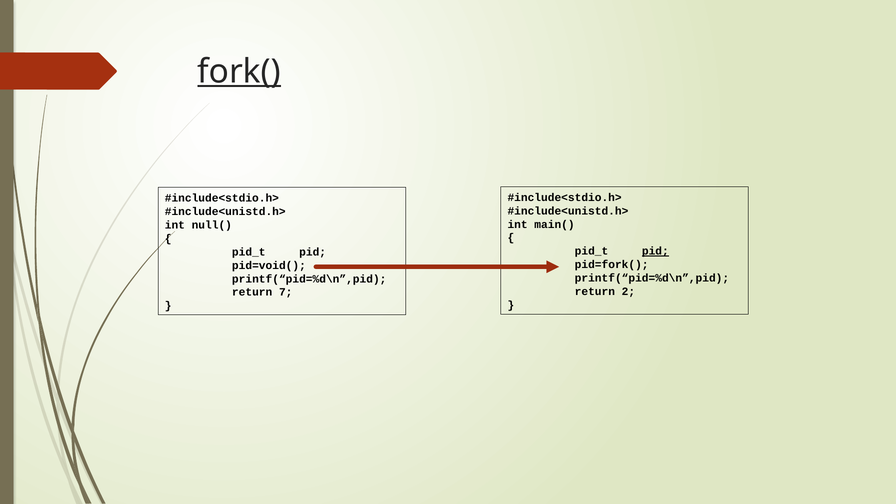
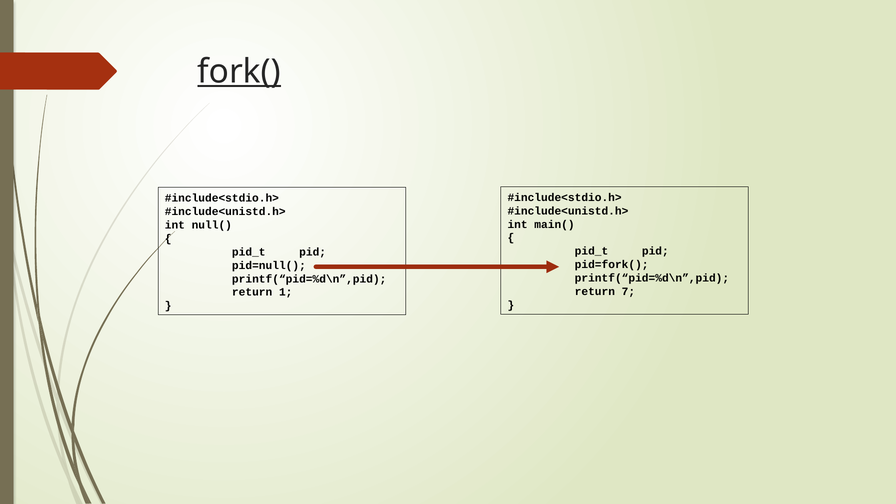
pid at (655, 251) underline: present -> none
pid=void(: pid=void( -> pid=null(
2: 2 -> 7
7: 7 -> 1
